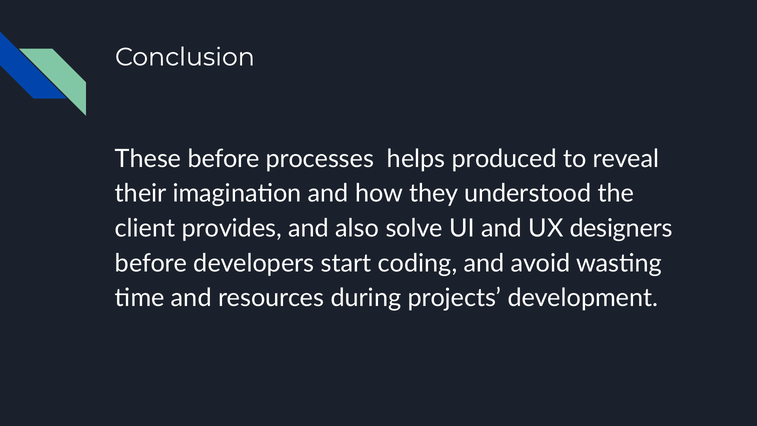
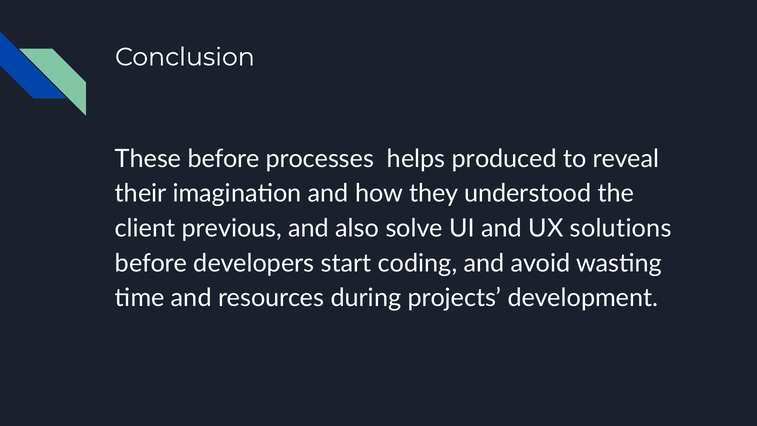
provides: provides -> previous
designers: designers -> solutions
